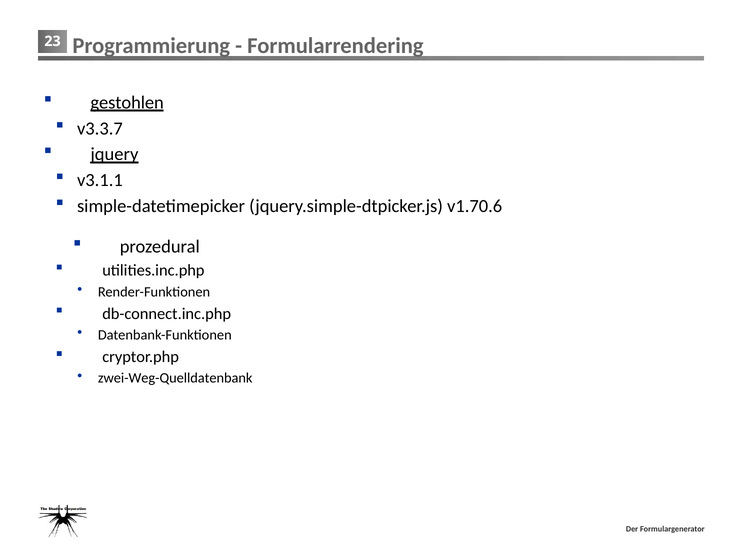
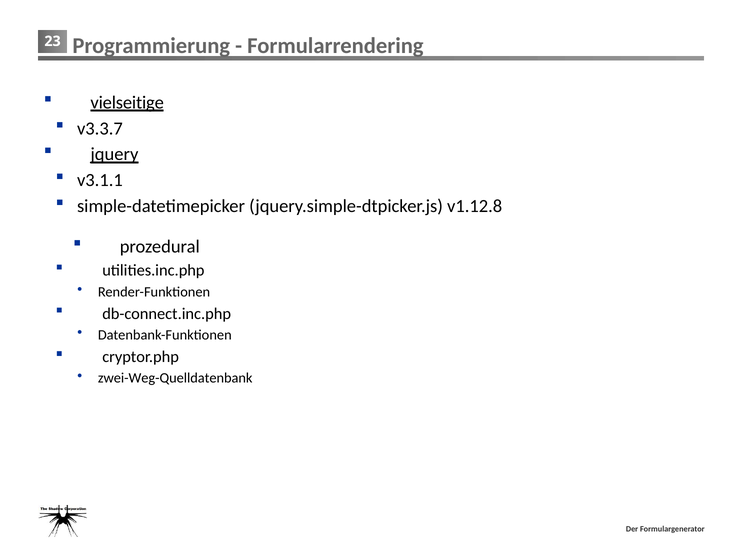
gestohlen: gestohlen -> vielseitige
v1.70.6: v1.70.6 -> v1.12.8
